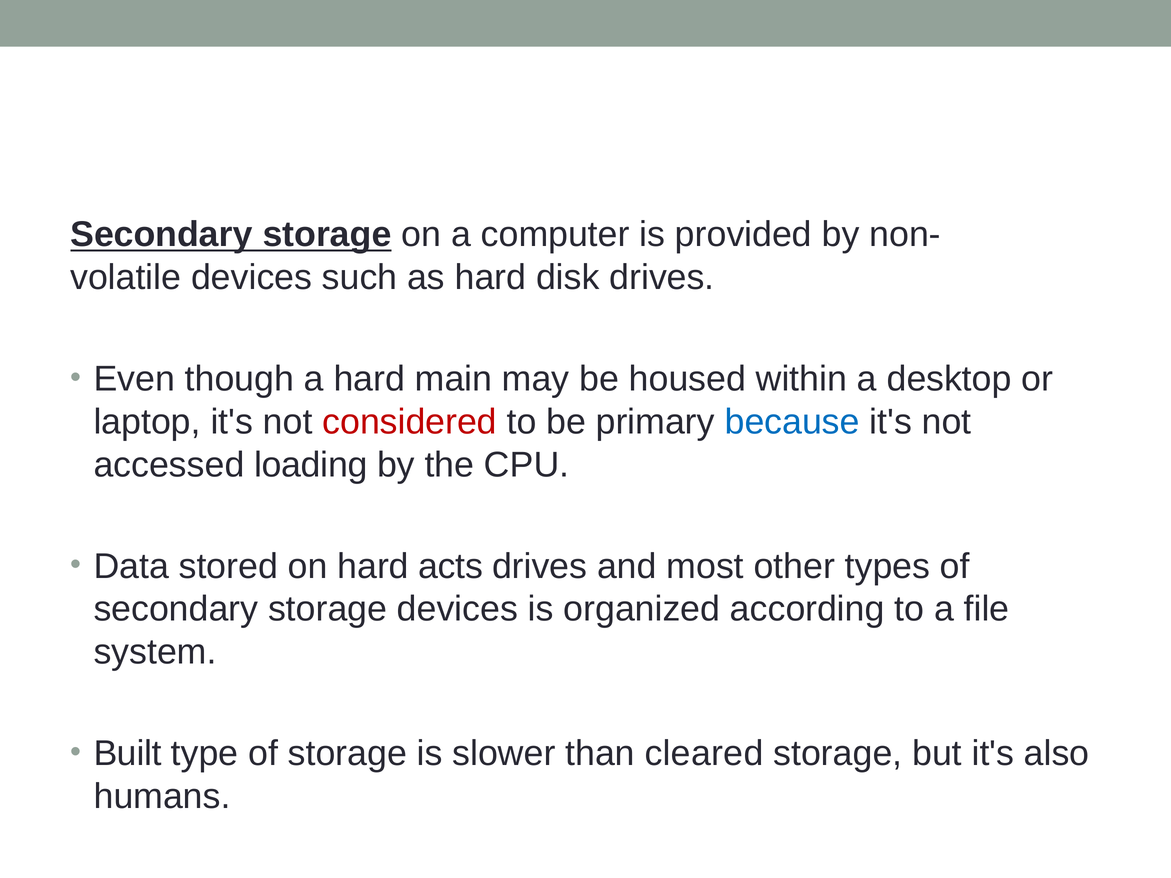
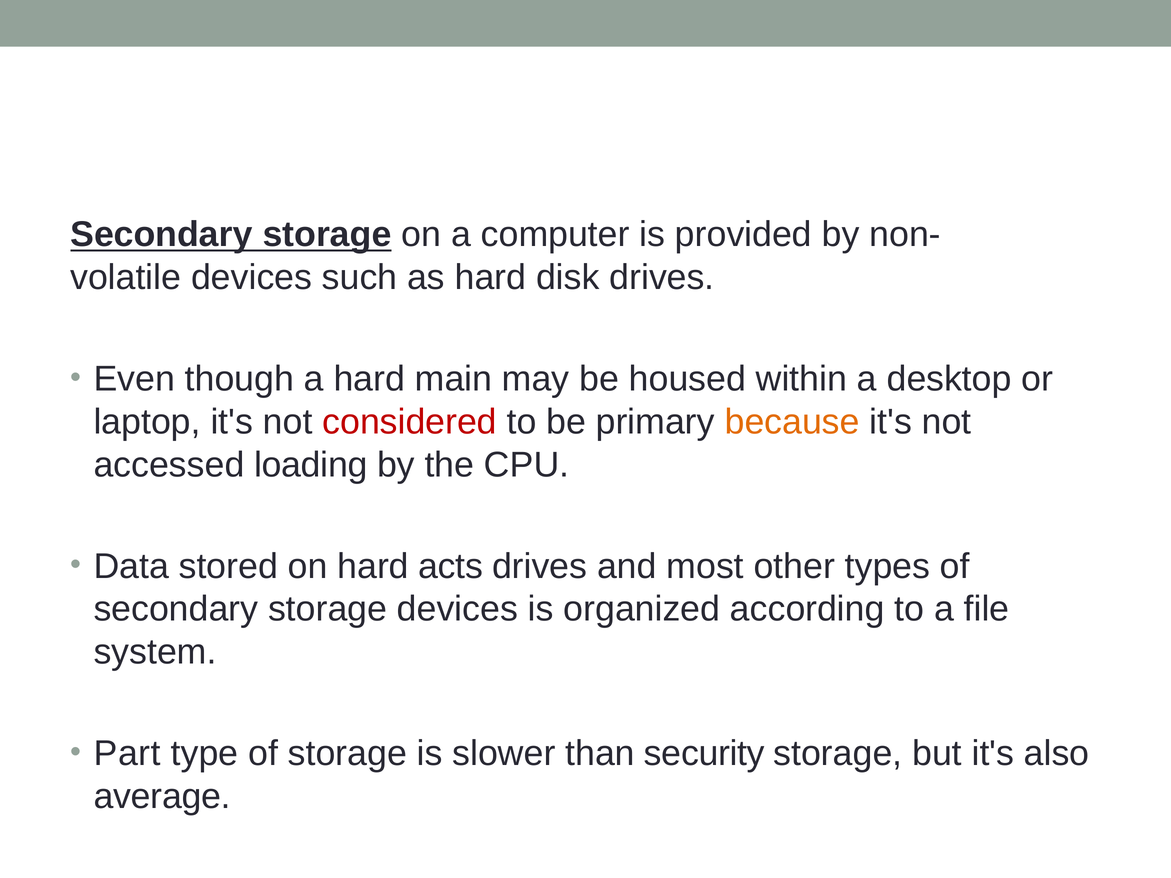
because colour: blue -> orange
Built: Built -> Part
cleared: cleared -> security
humans: humans -> average
